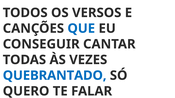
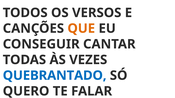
QUE colour: blue -> orange
